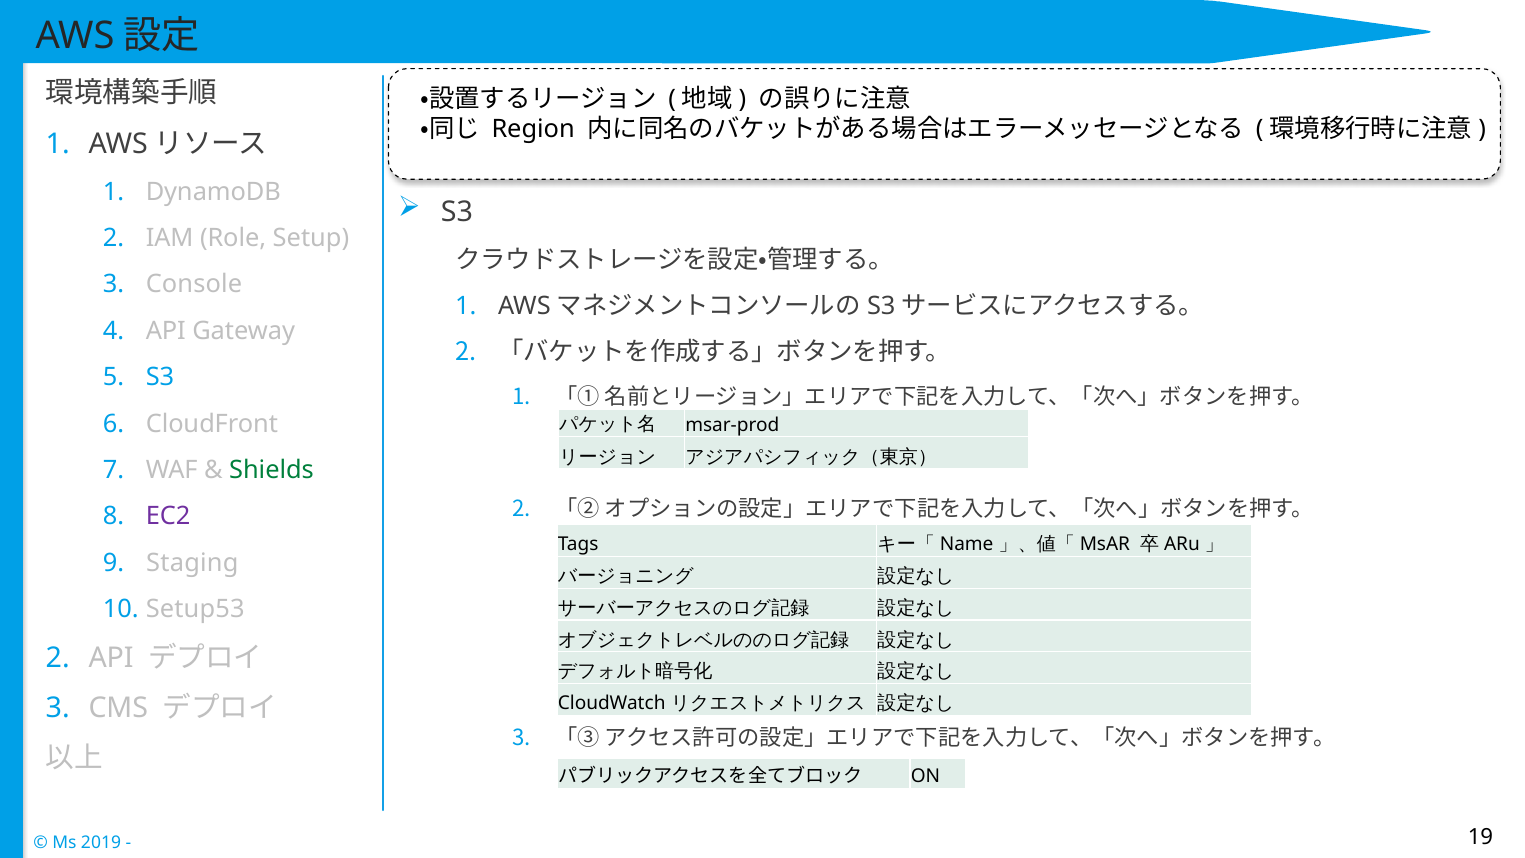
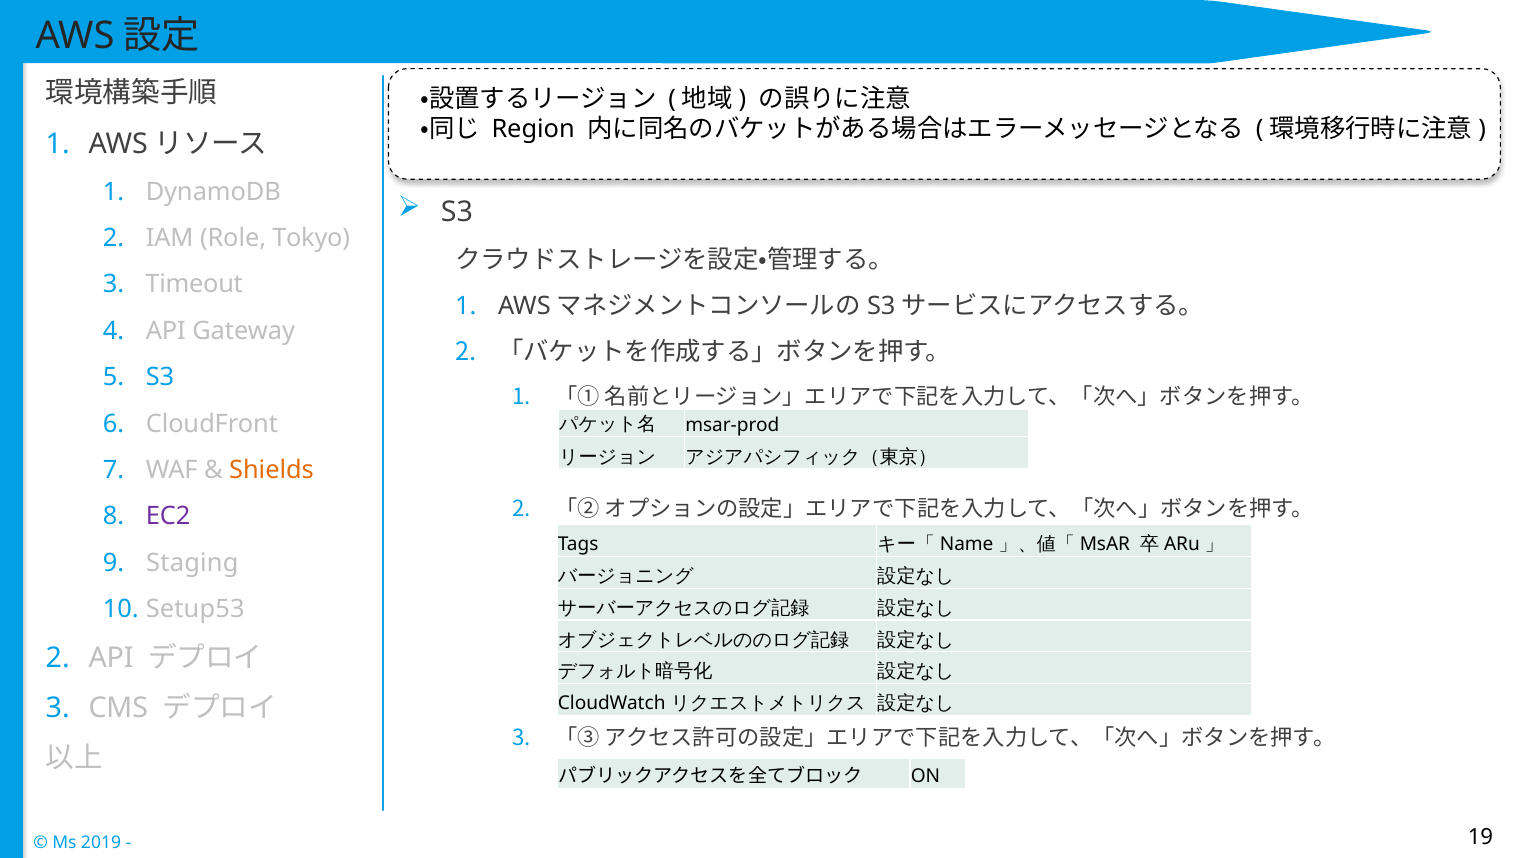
Setup: Setup -> Tokyo
Console: Console -> Timeout
Shields colour: green -> orange
